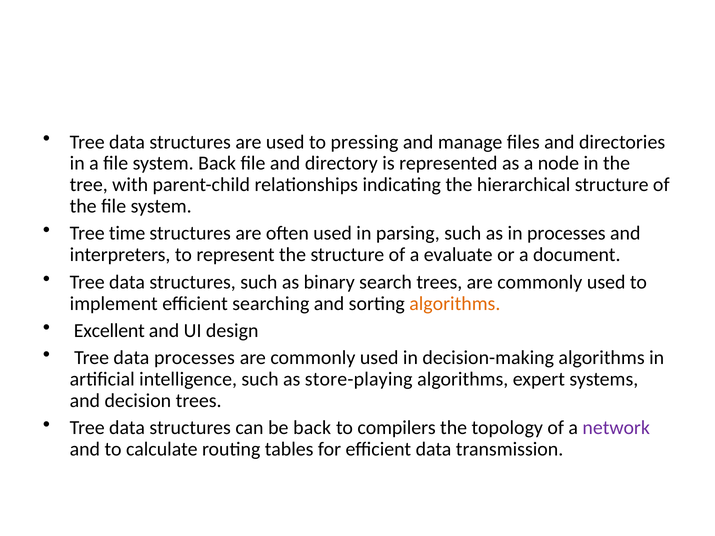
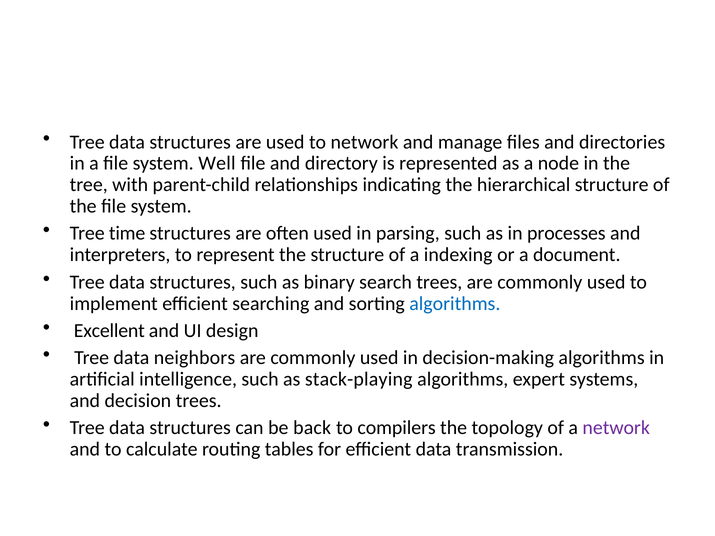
to pressing: pressing -> network
system Back: Back -> Well
evaluate: evaluate -> indexing
algorithms at (455, 304) colour: orange -> blue
data processes: processes -> neighbors
store-playing: store-playing -> stack-playing
